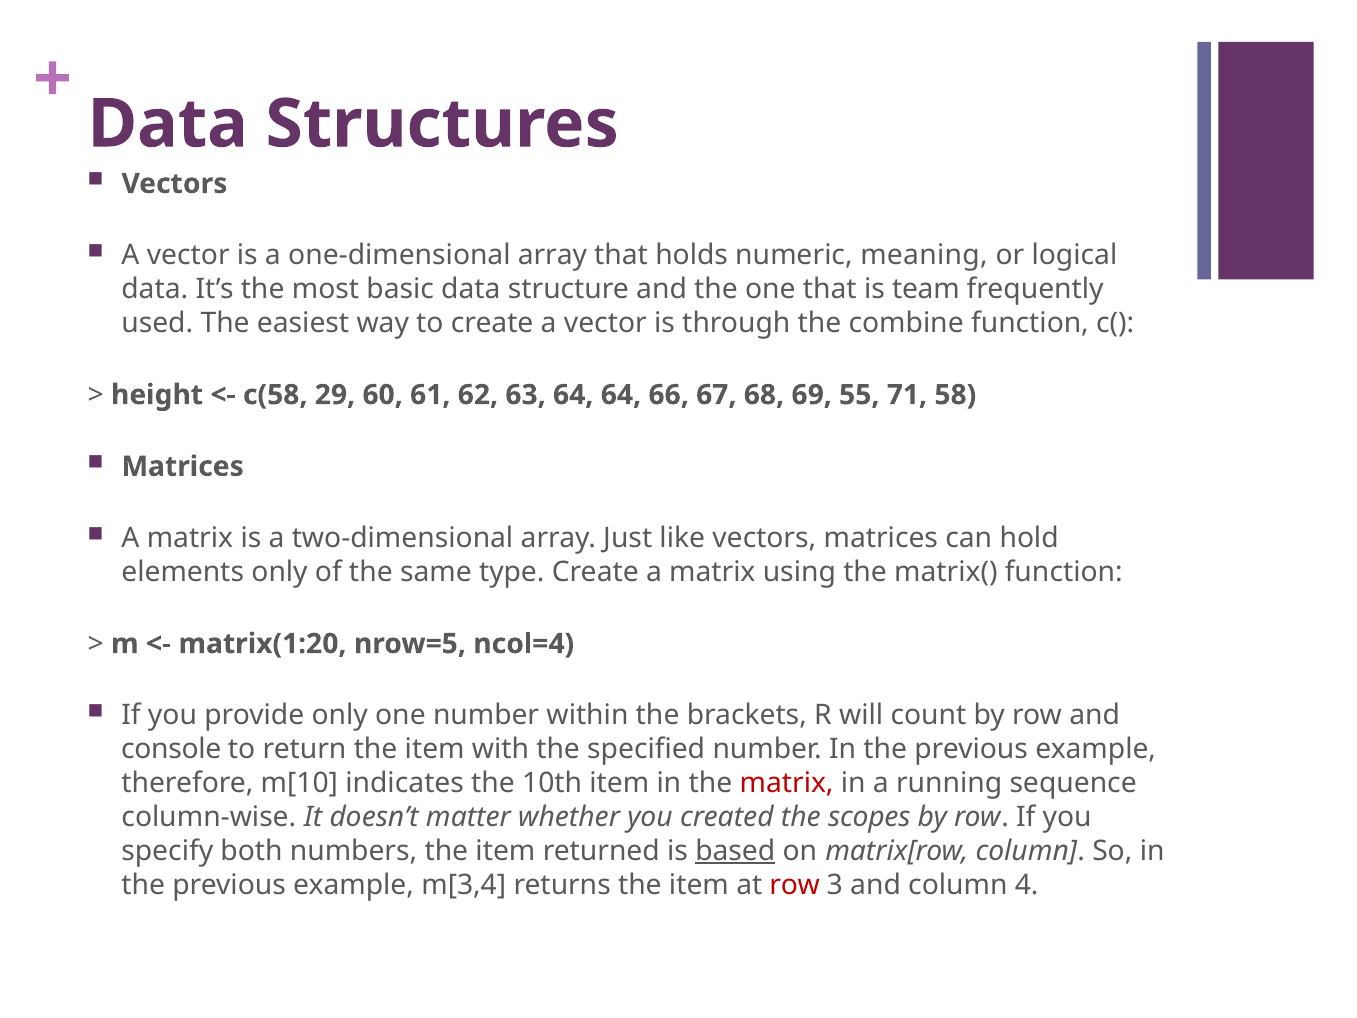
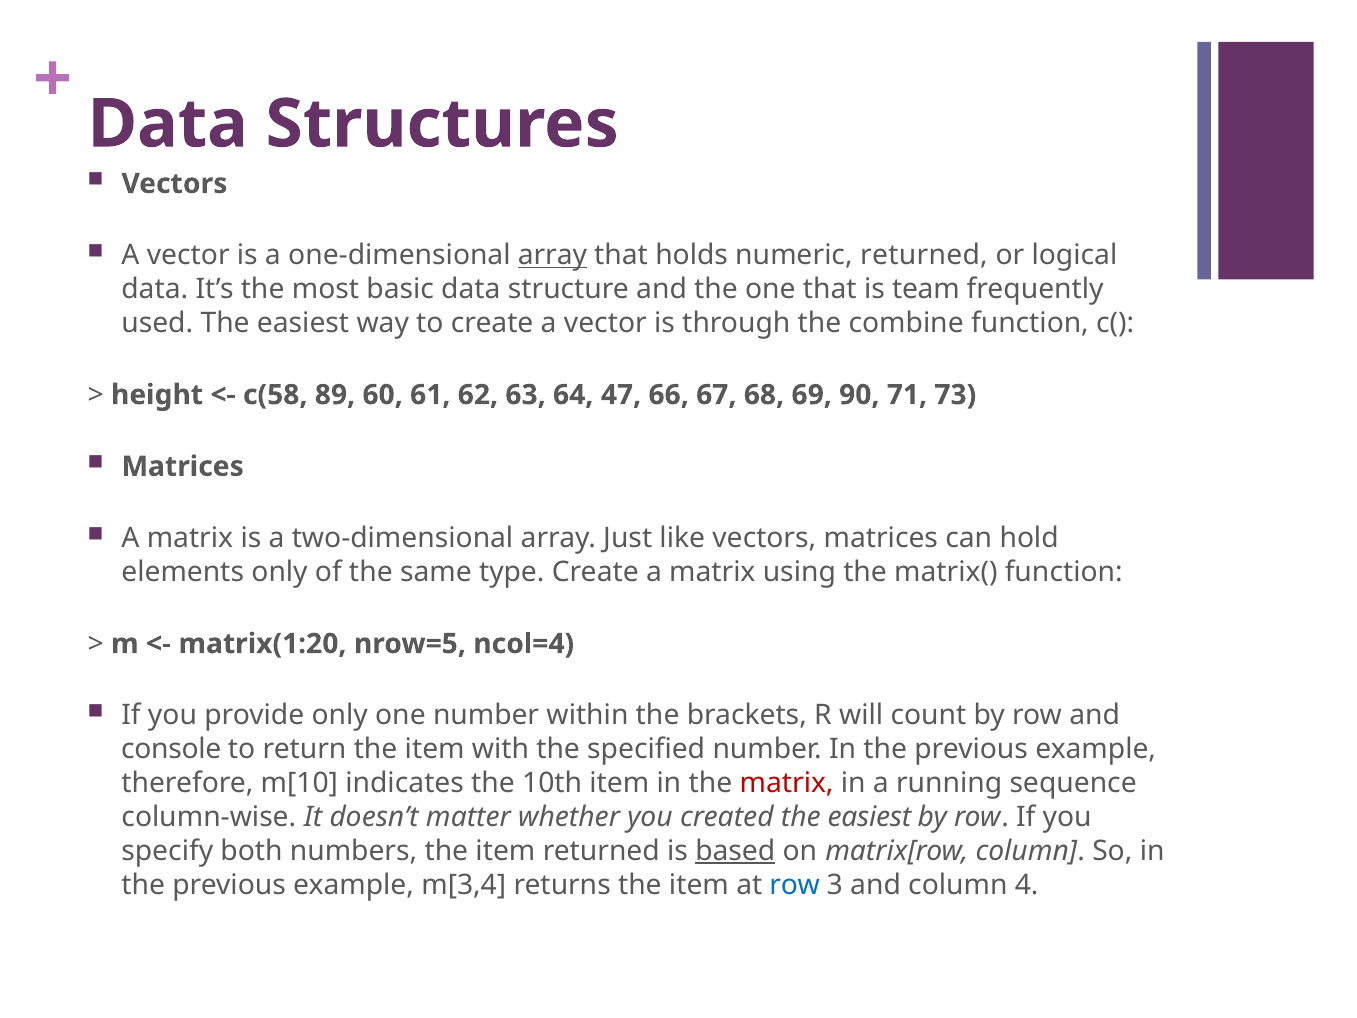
array at (552, 255) underline: none -> present
numeric meaning: meaning -> returned
29: 29 -> 89
64 64: 64 -> 47
55: 55 -> 90
58: 58 -> 73
created the scopes: scopes -> easiest
row at (795, 885) colour: red -> blue
